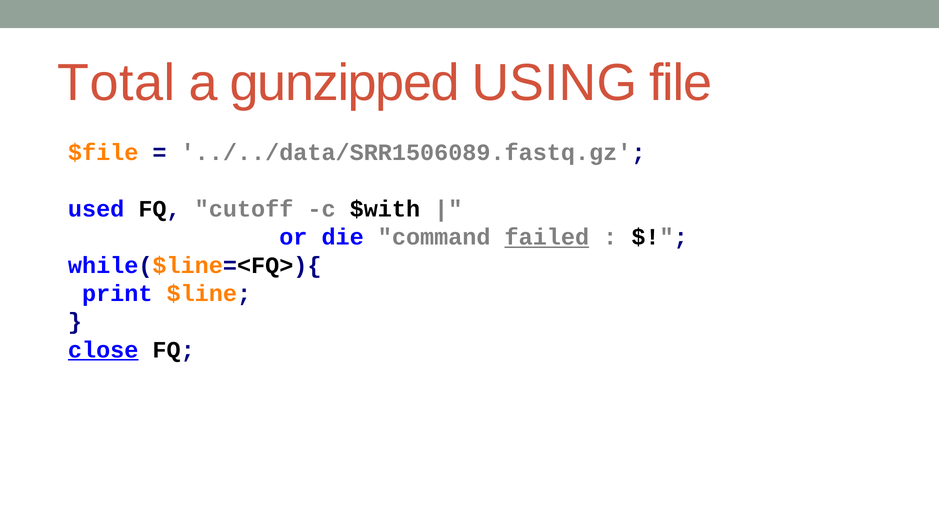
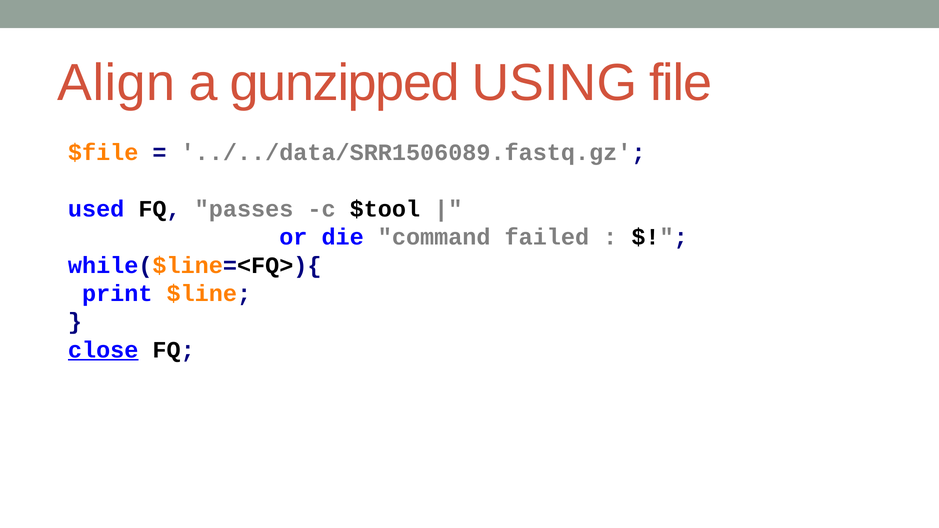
Total: Total -> Align
cutoff: cutoff -> passes
$with: $with -> $tool
failed underline: present -> none
